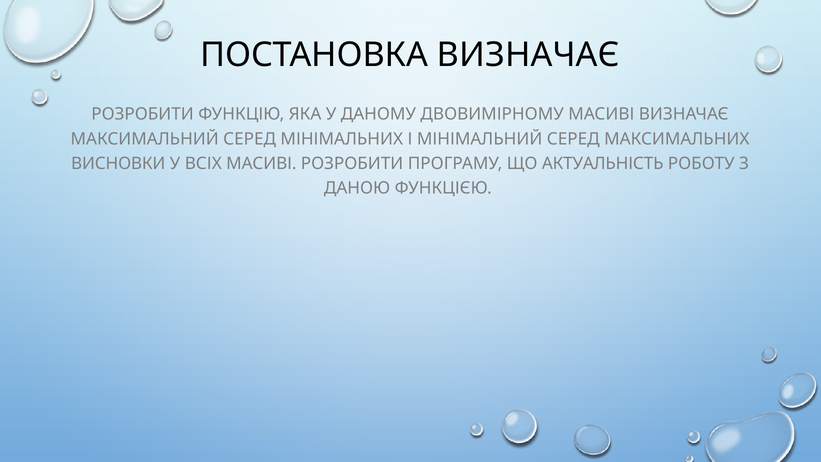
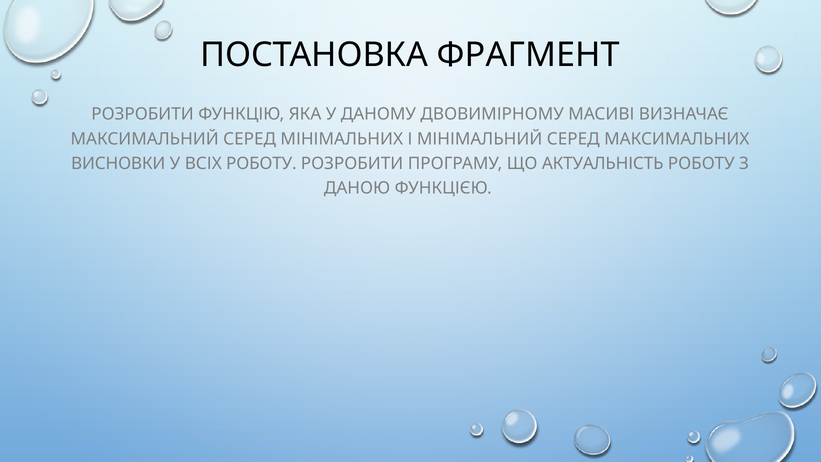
ПОСТАНОВКА ВИЗНАЧАЄ: ВИЗНАЧАЄ -> ФРАГМЕНТ
ВСІХ МАСИВІ: МАСИВІ -> РОБОТУ
